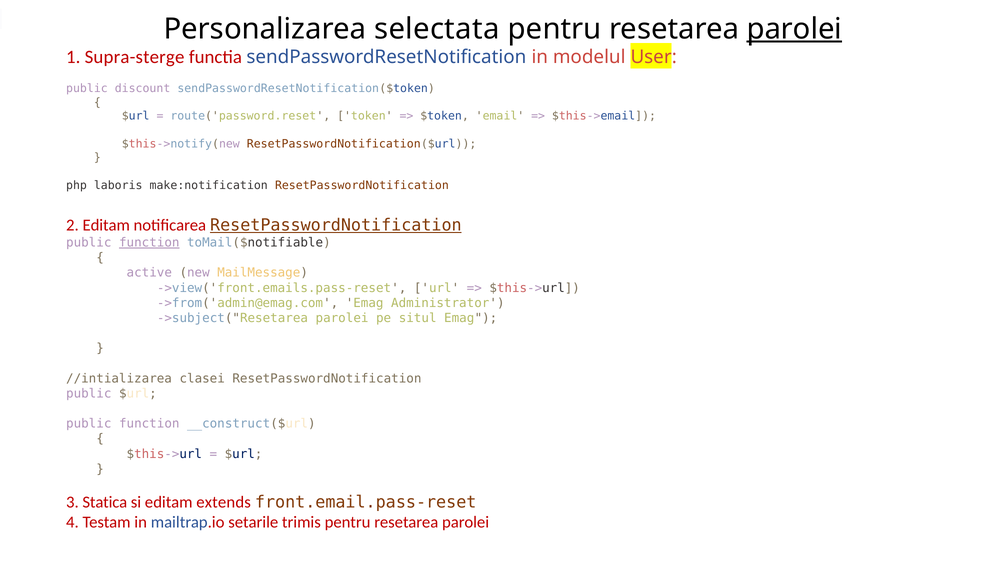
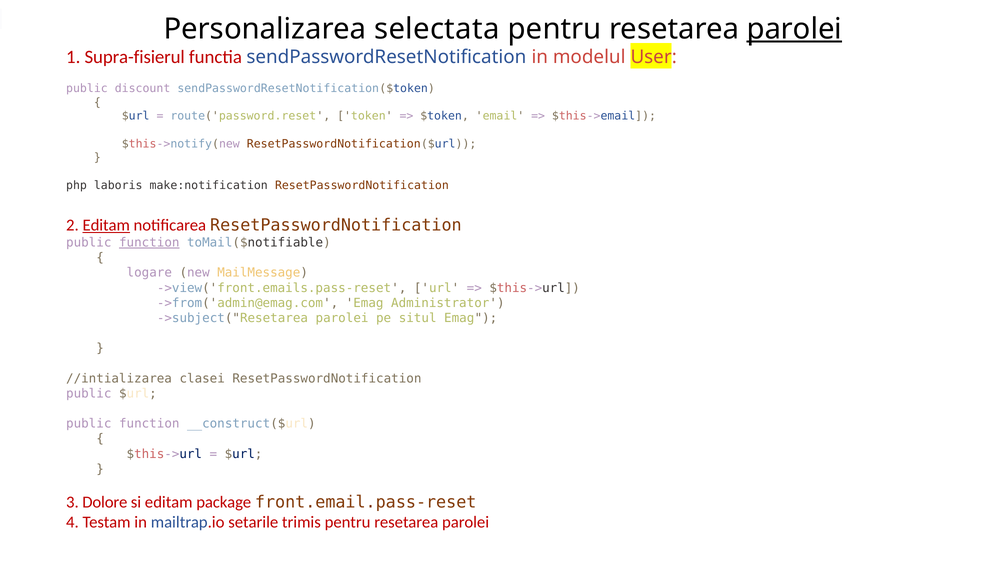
Supra-sterge: Supra-sterge -> Supra-fisierul
Editam at (106, 225) underline: none -> present
ResetPasswordNotification at (336, 225) underline: present -> none
active: active -> logare
Statica: Statica -> Dolore
extends: extends -> package
